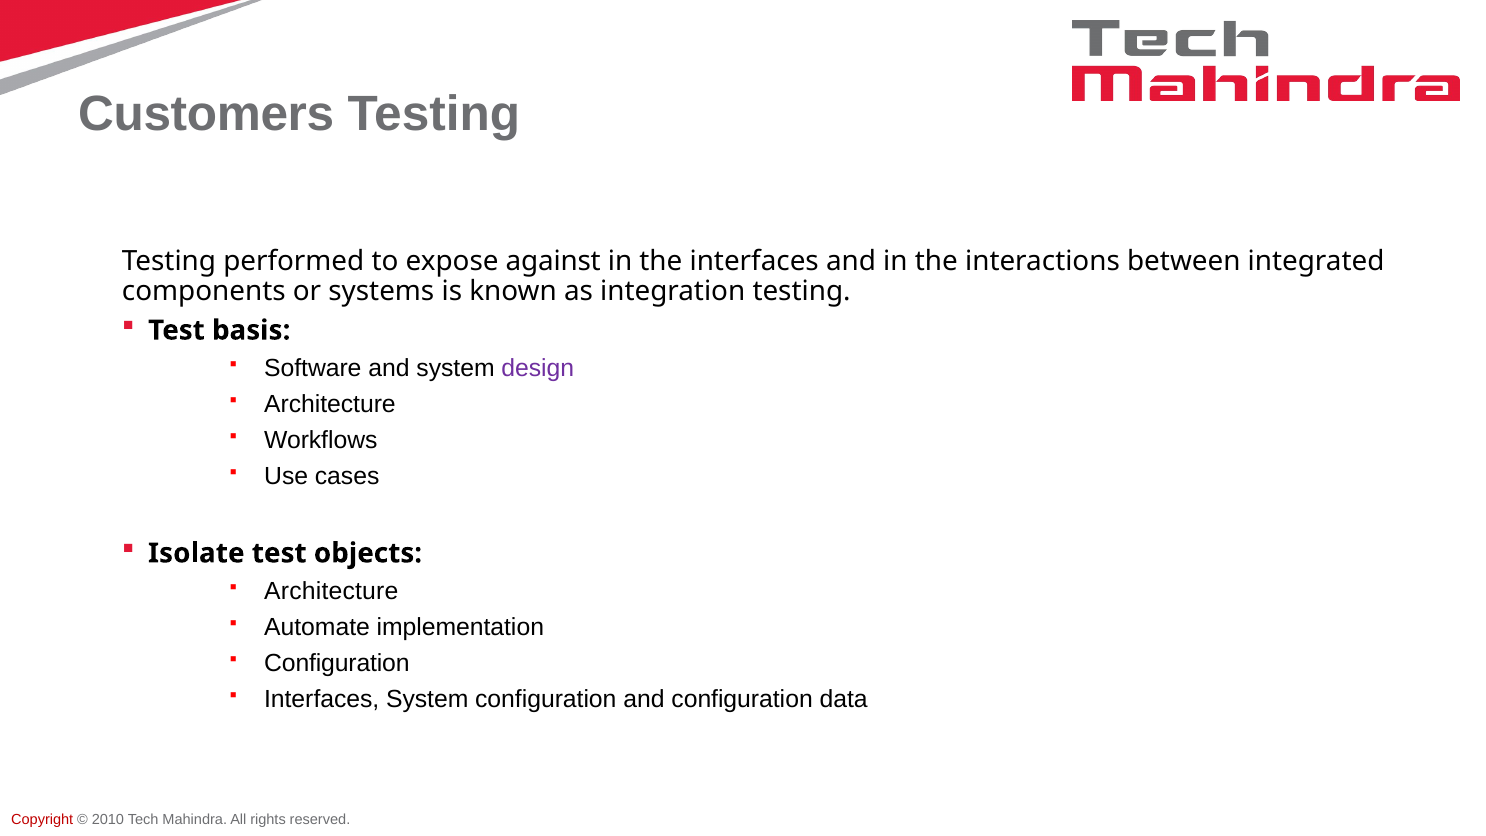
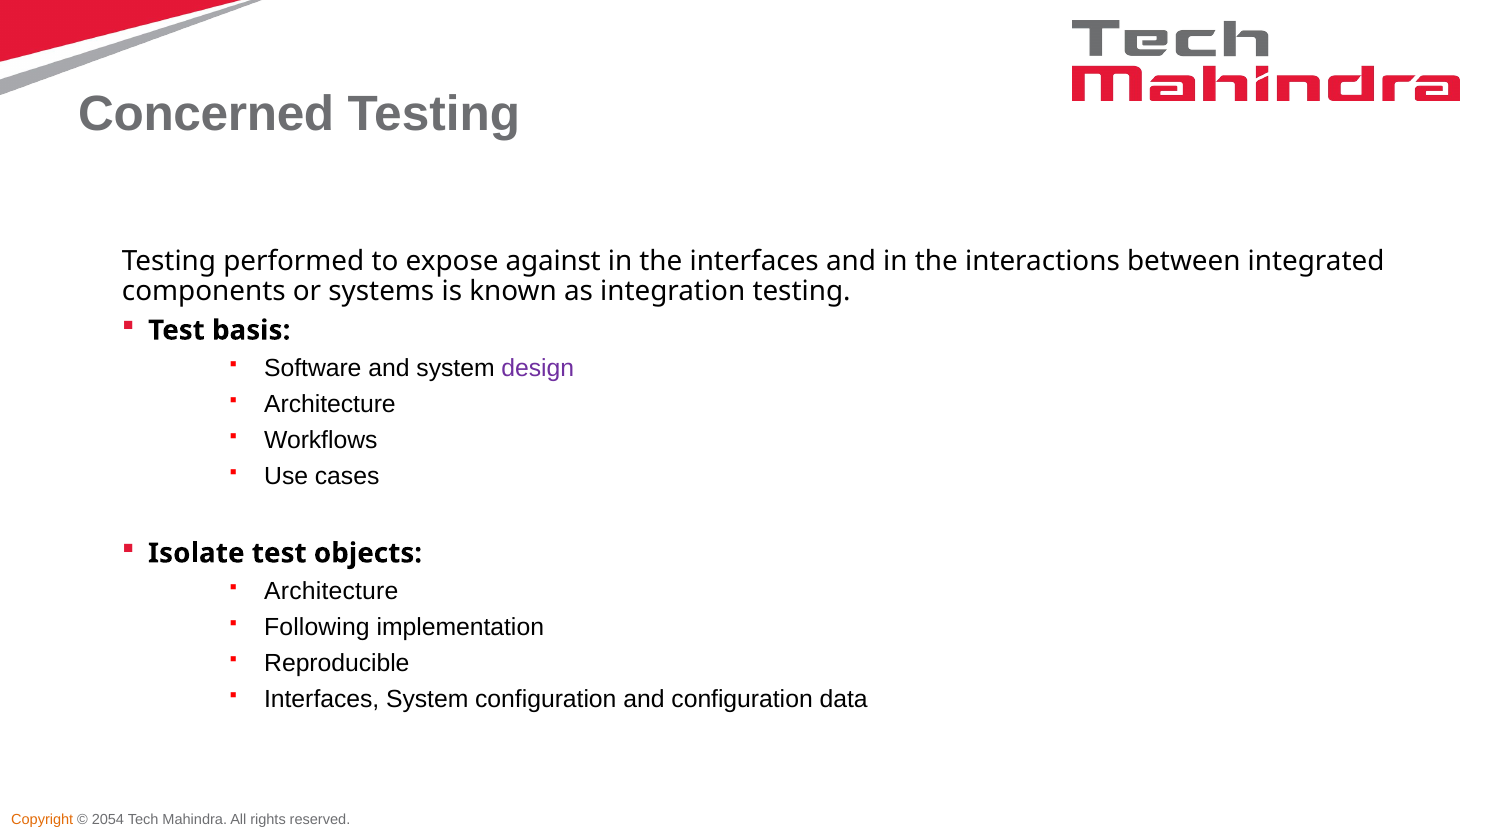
Customers: Customers -> Concerned
Automate: Automate -> Following
Configuration at (337, 663): Configuration -> Reproducible
Copyright colour: red -> orange
2010: 2010 -> 2054
